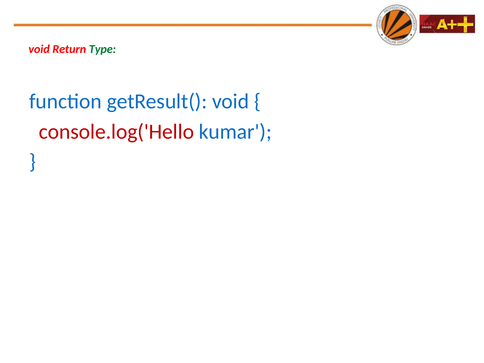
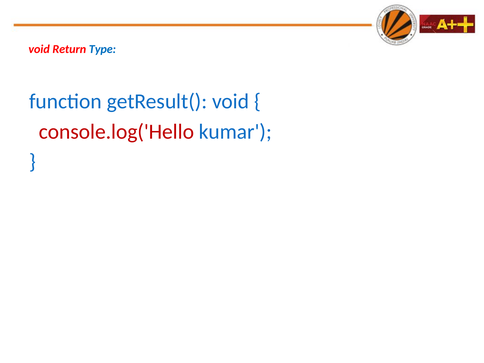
Type colour: green -> blue
